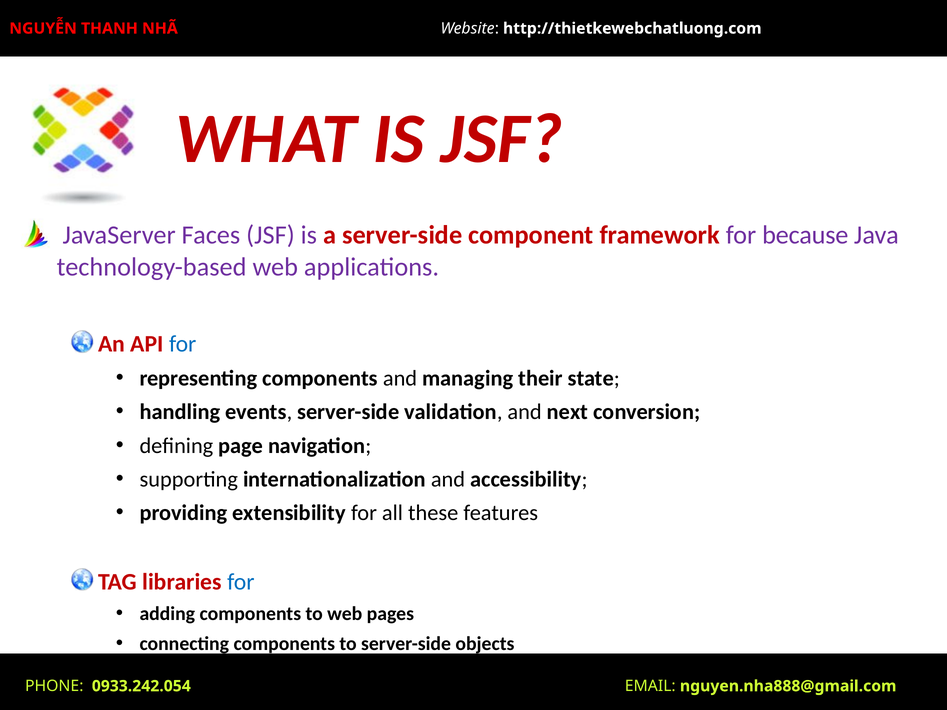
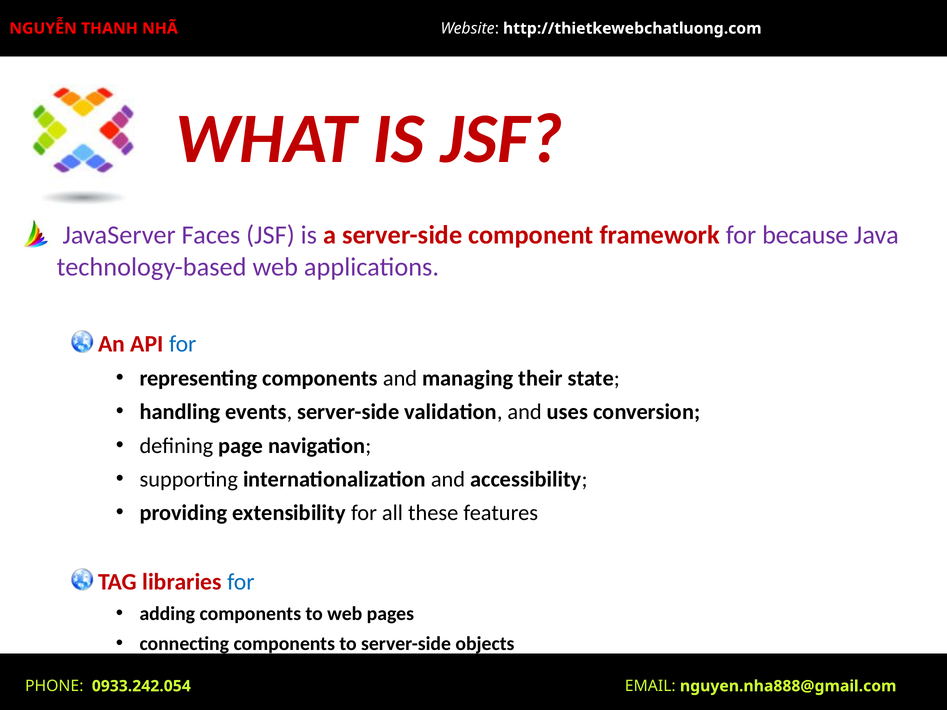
next: next -> uses
